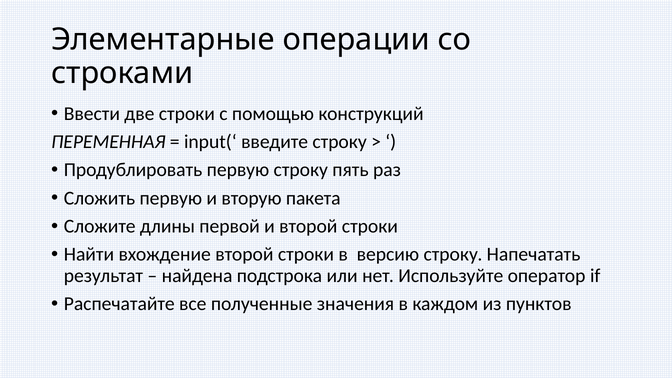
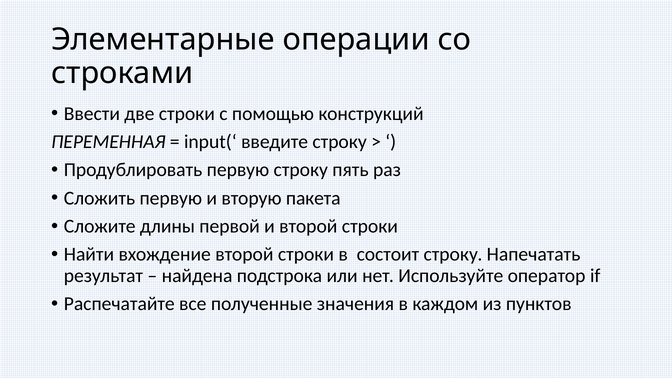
версию: версию -> состоит
